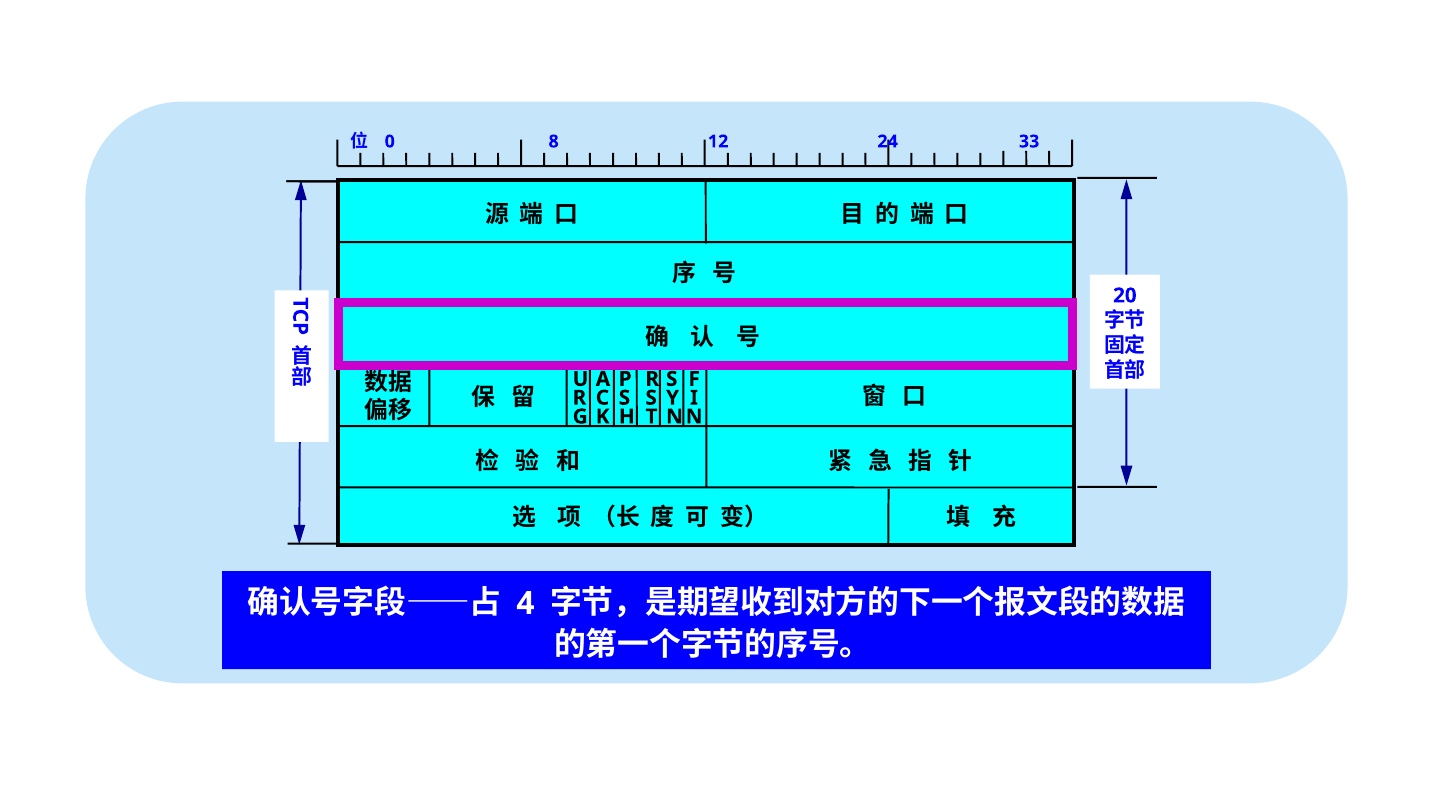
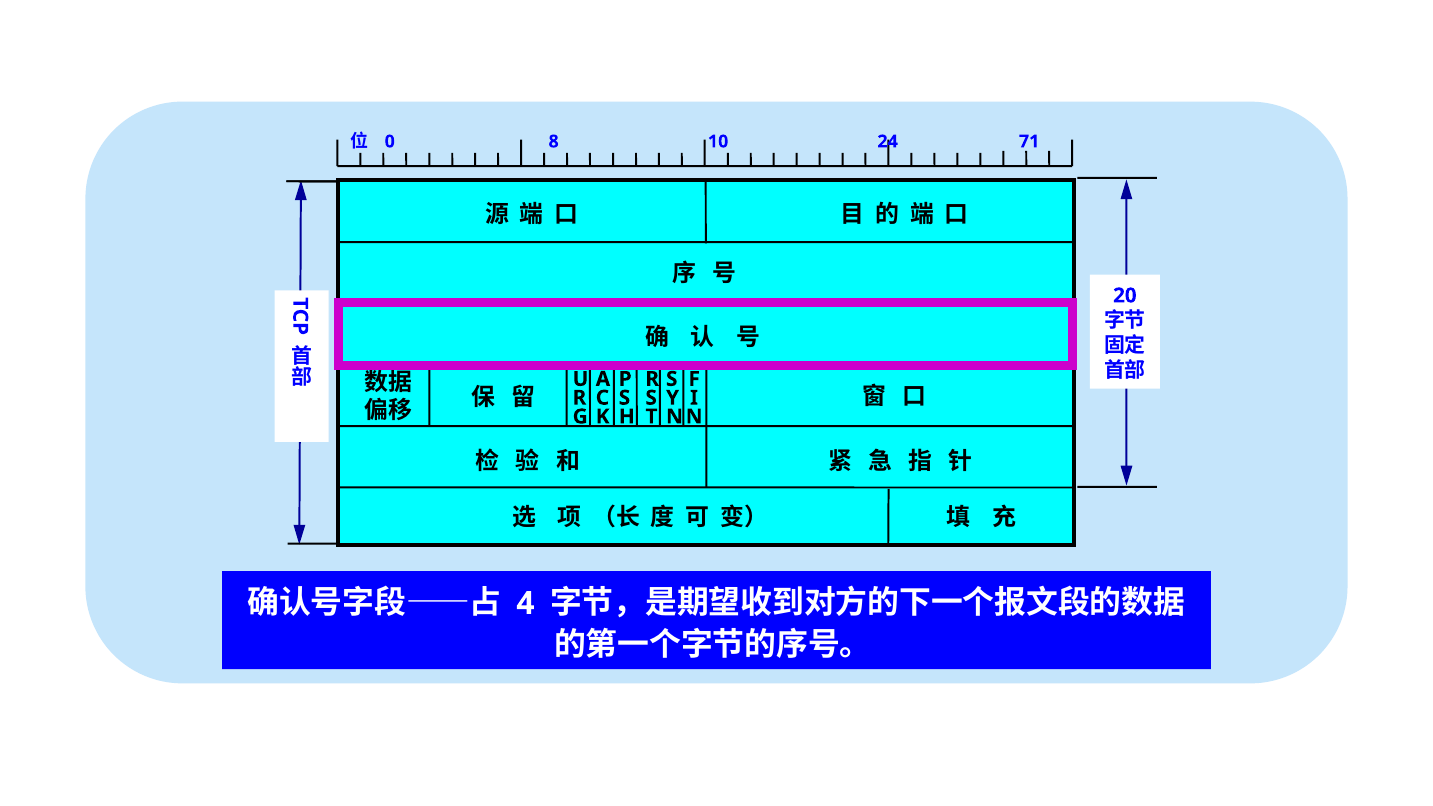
12: 12 -> 10
33: 33 -> 71
